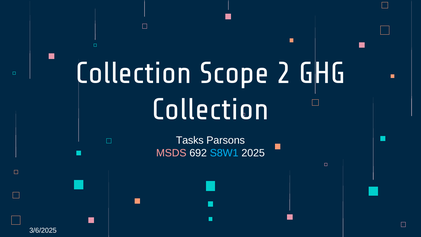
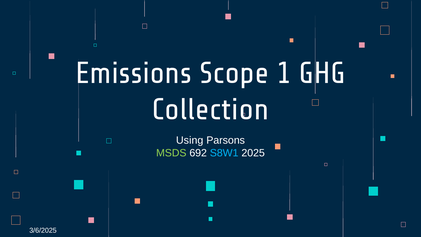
Collection at (134, 73): Collection -> Emissions
2: 2 -> 1
Tasks: Tasks -> Using
MSDS colour: pink -> light green
